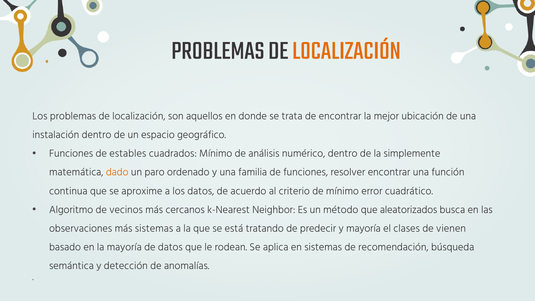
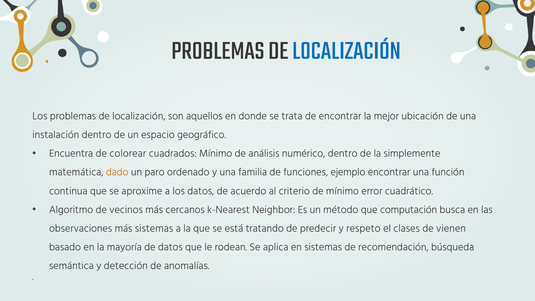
LOCALIZACIÓN at (346, 50) colour: orange -> blue
Funciones at (71, 153): Funciones -> Encuentra
estables: estables -> colorear
resolver: resolver -> ejemplo
aleatorizados: aleatorizados -> computación
y mayoría: mayoría -> respeto
